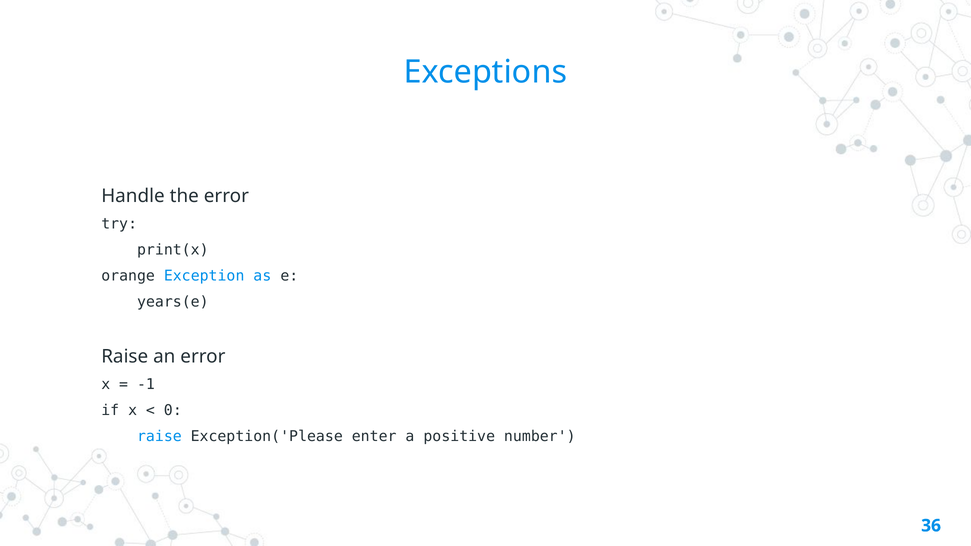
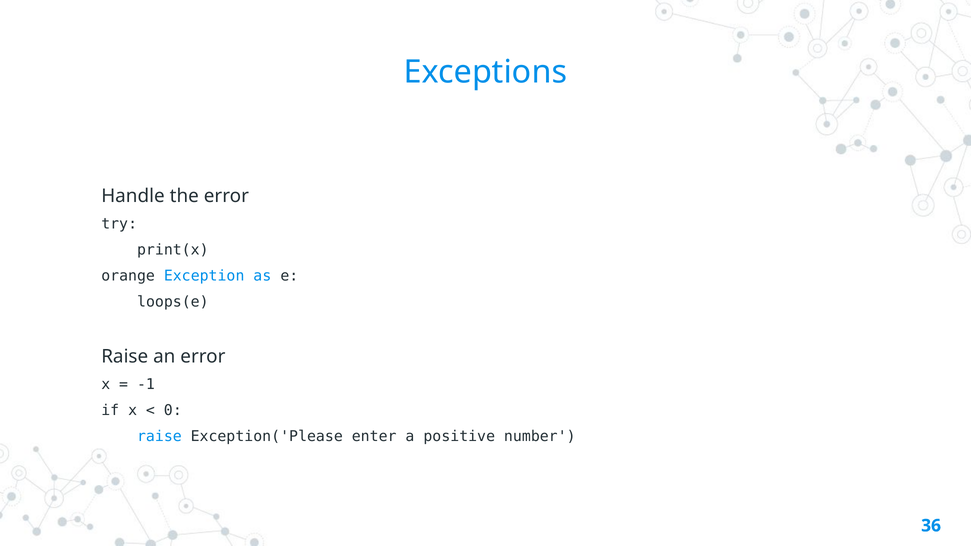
years(e: years(e -> loops(e
